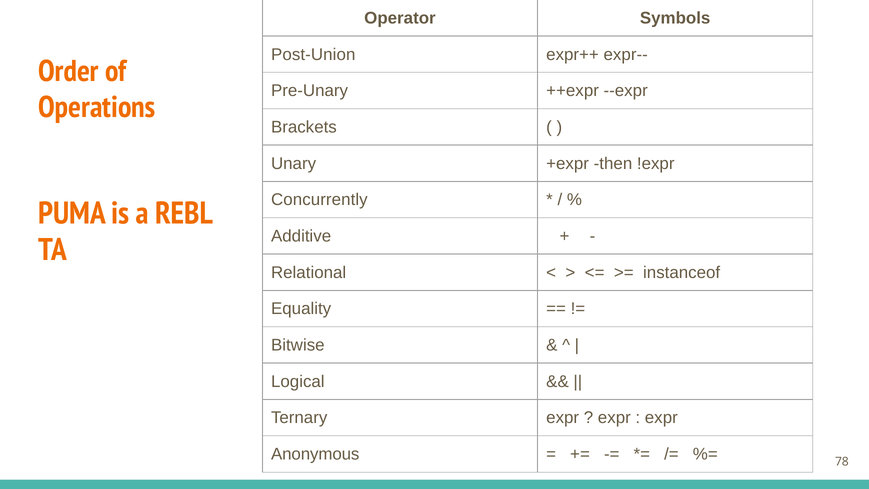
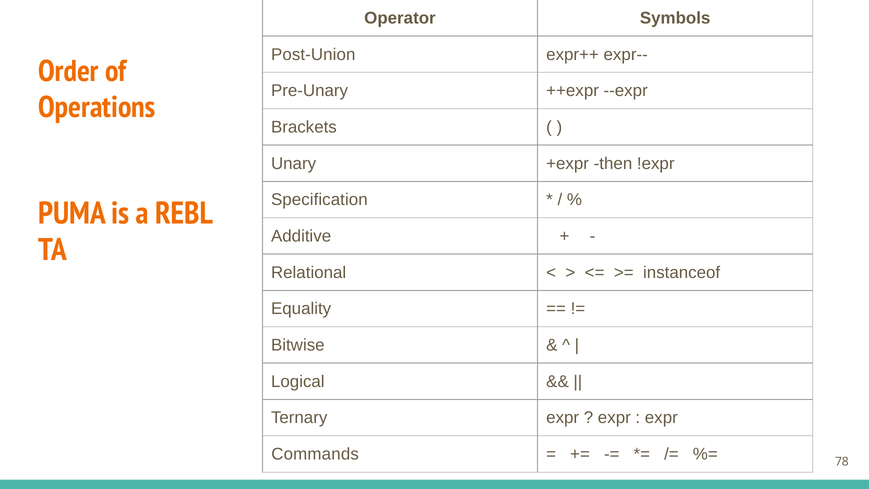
Concurrently: Concurrently -> Specification
Anonymous: Anonymous -> Commands
